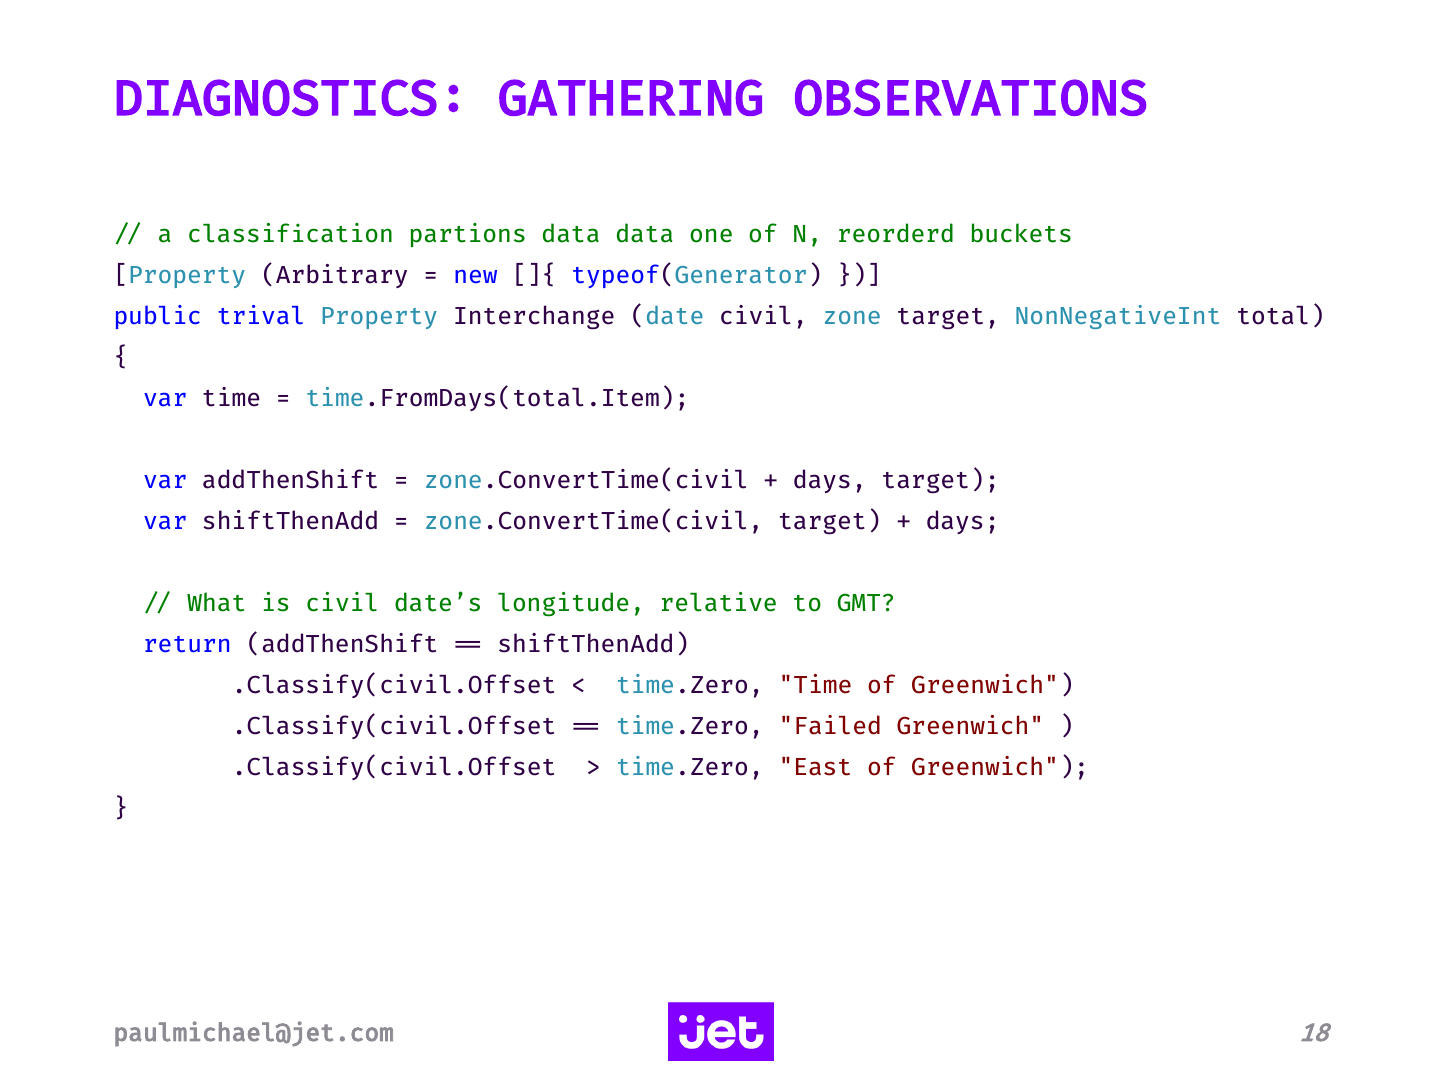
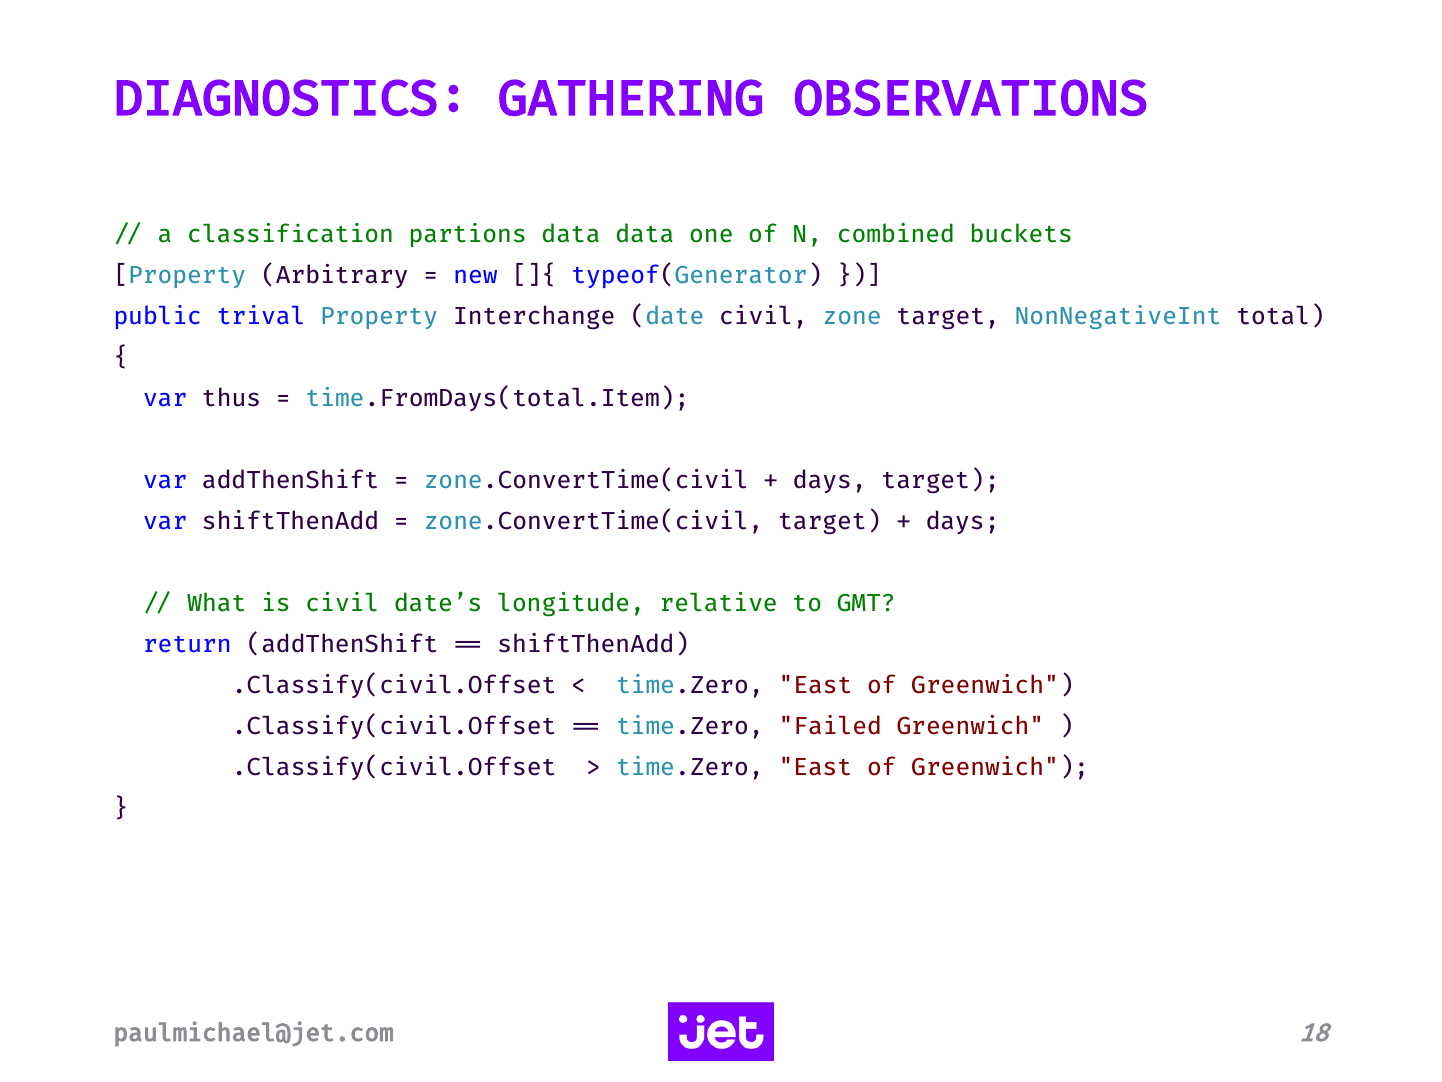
reorderd: reorderd -> combined
var time: time -> thus
Time at (815, 685): Time -> East
